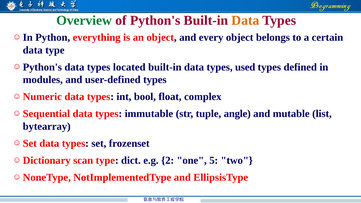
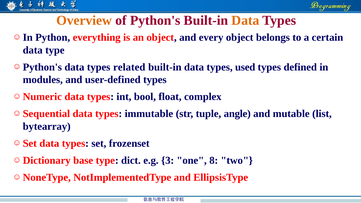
Overview colour: green -> orange
located: located -> related
scan: scan -> base
2: 2 -> 3
5: 5 -> 8
